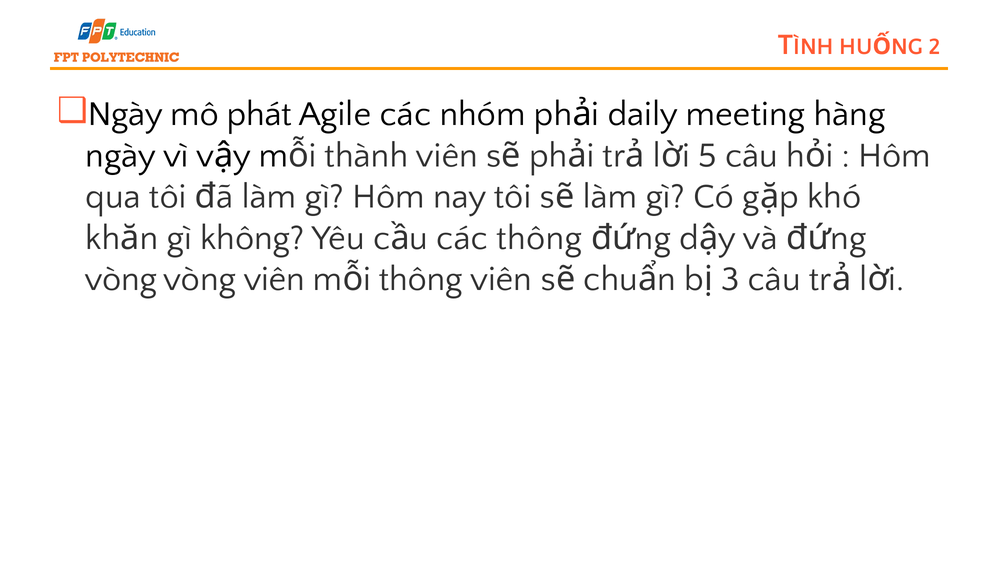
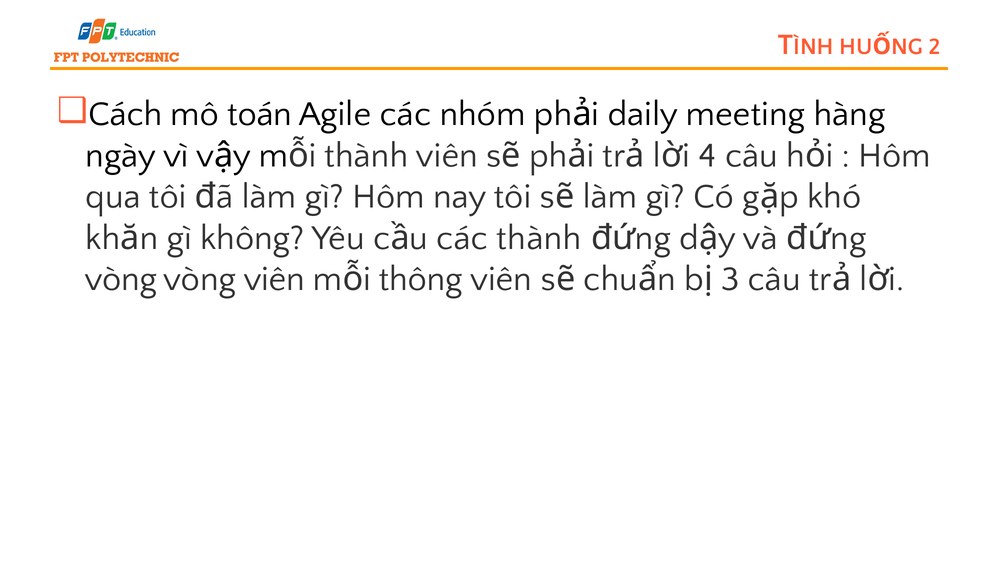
Ngày at (125, 114): Ngày -> Cách
phát: phát -> toán
5: 5 -> 4
các thông: thông -> thành
